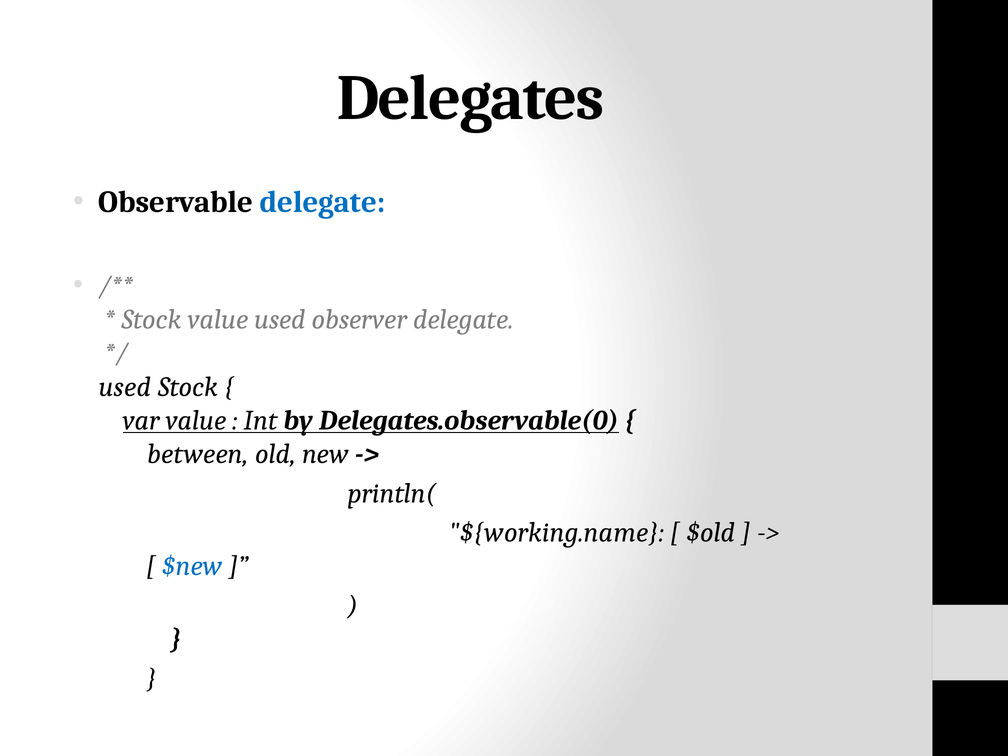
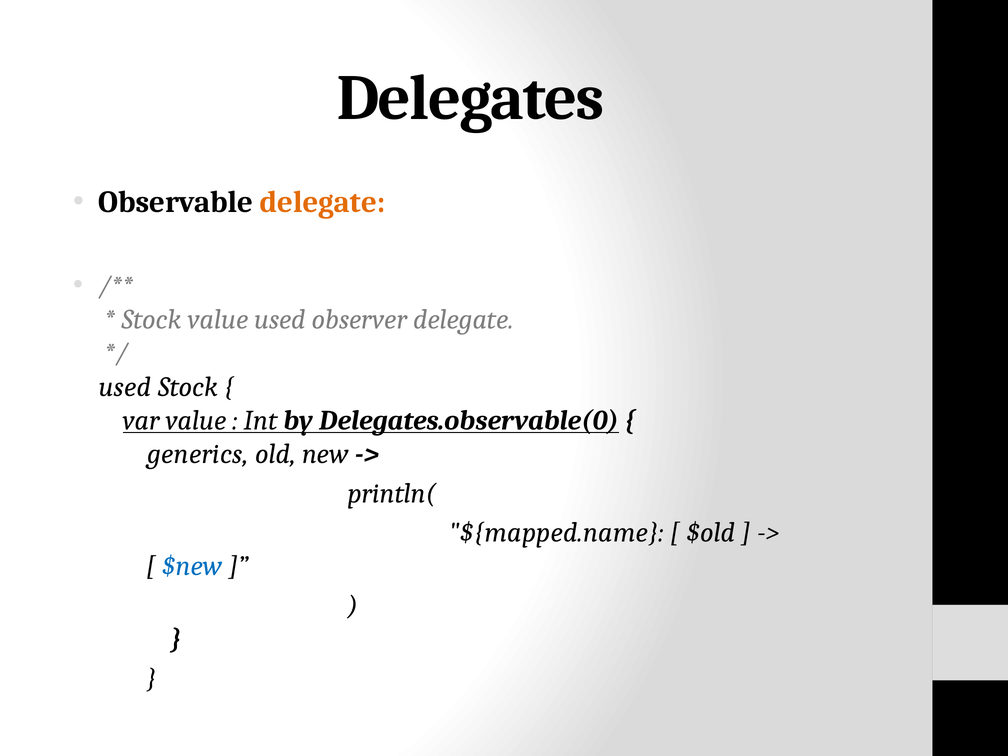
delegate at (323, 202) colour: blue -> orange
between: between -> generics
${working.name: ${working.name -> ${mapped.name
